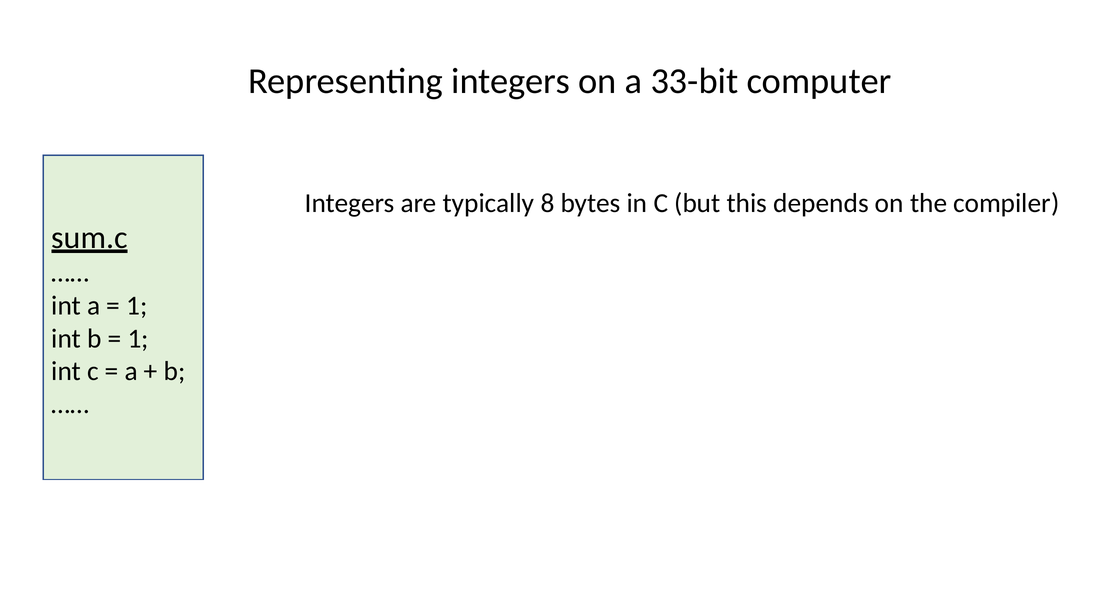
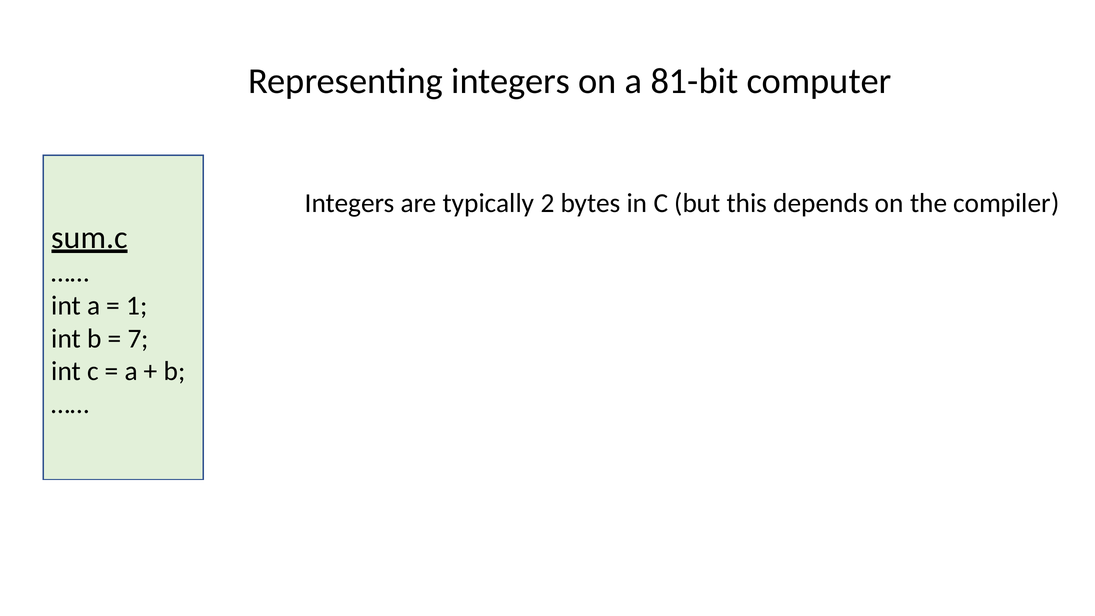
33-bit: 33-bit -> 81-bit
8: 8 -> 2
1 at (138, 339): 1 -> 7
